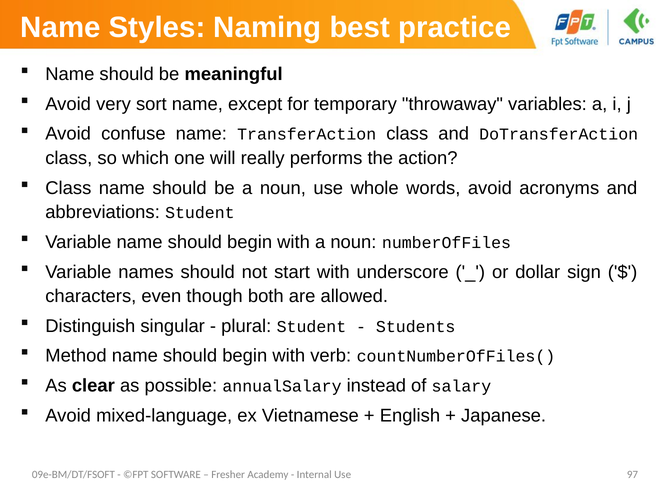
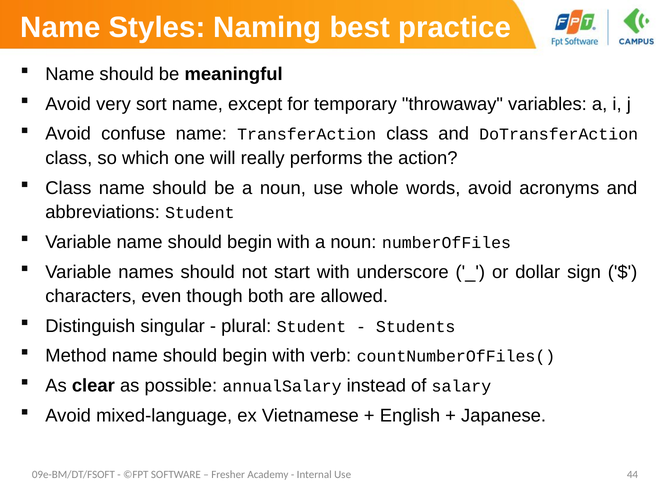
97: 97 -> 44
